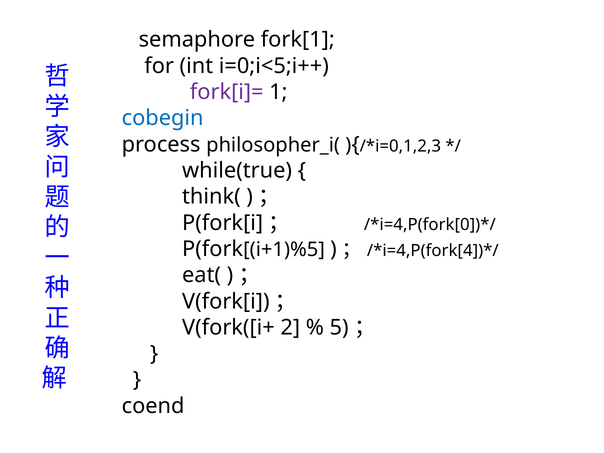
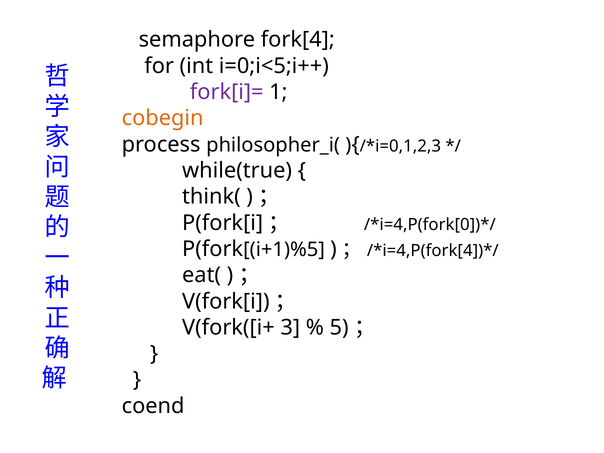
fork[1: fork[1 -> fork[4
cobegin colour: blue -> orange
2: 2 -> 3
